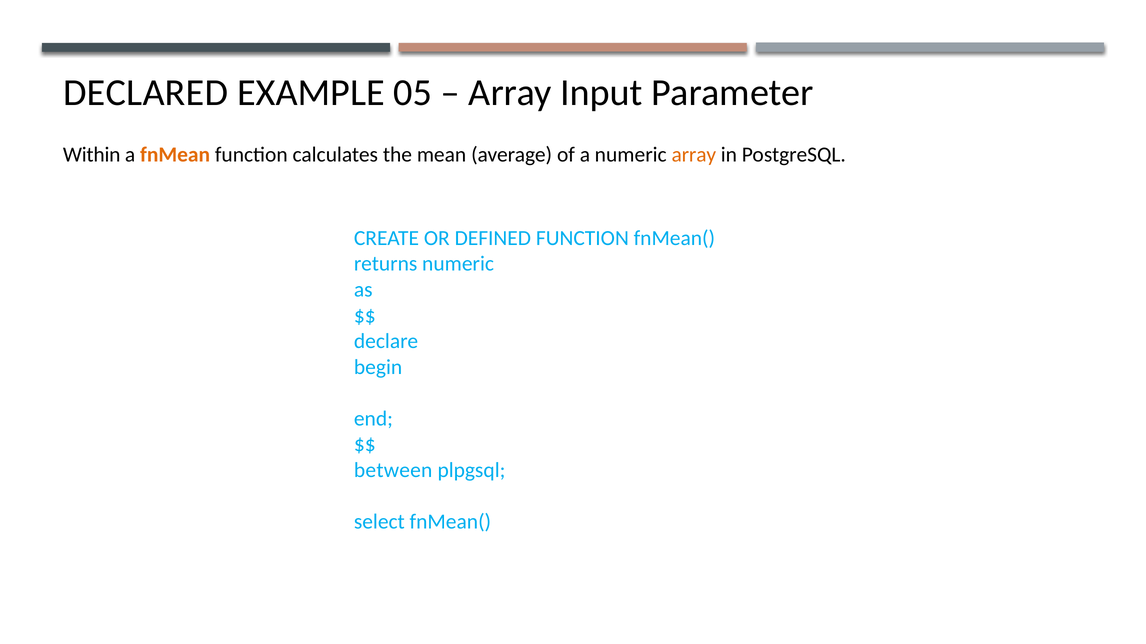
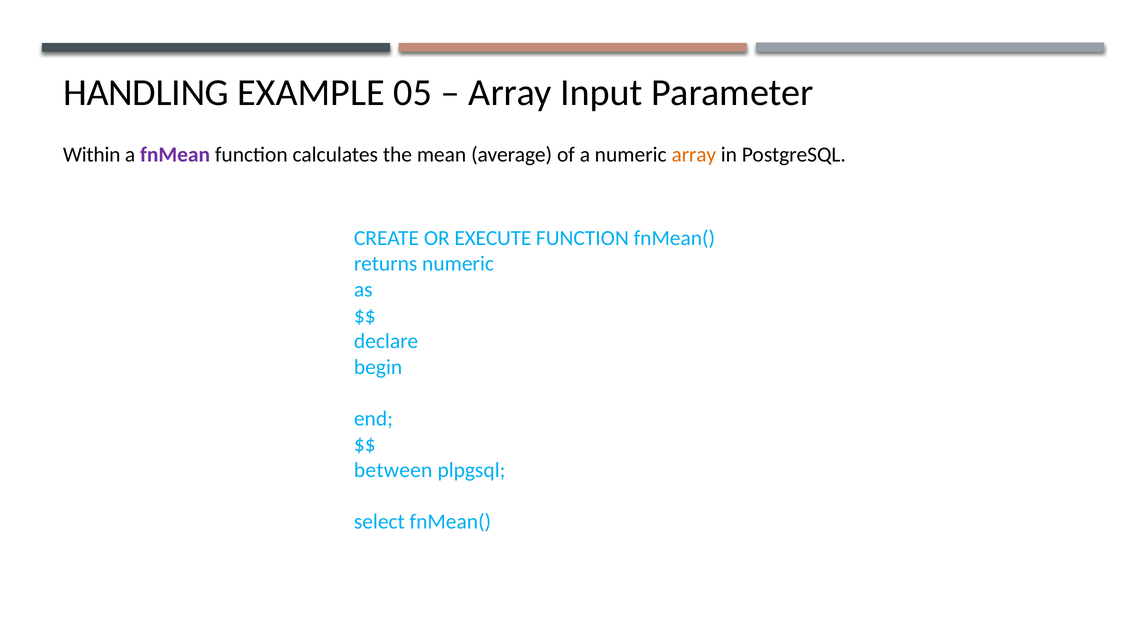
DECLARED: DECLARED -> HANDLING
fnMean colour: orange -> purple
DEFINED: DEFINED -> EXECUTE
